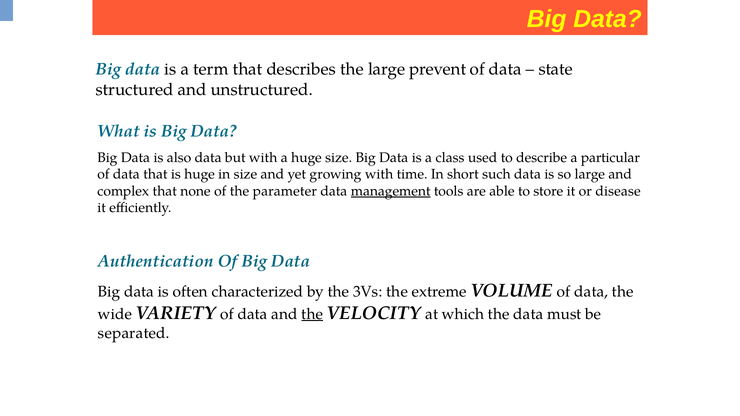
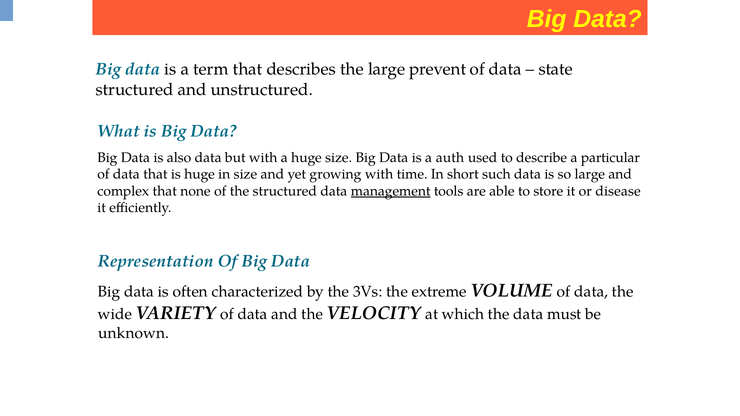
class: class -> auth
the parameter: parameter -> structured
Authentication: Authentication -> Representation
the at (312, 314) underline: present -> none
separated: separated -> unknown
